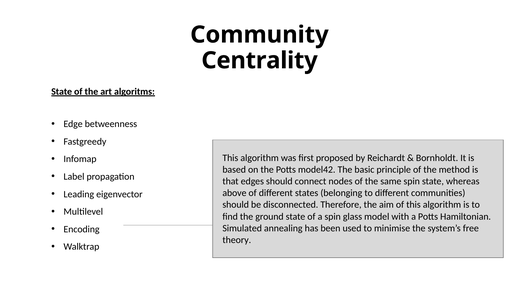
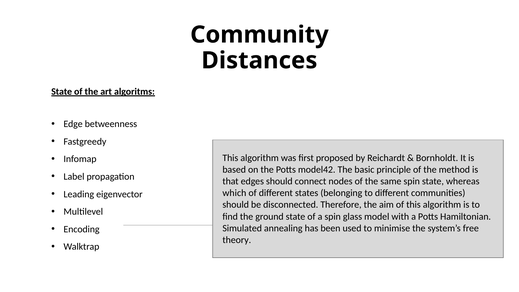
Centrality: Centrality -> Distances
above: above -> which
